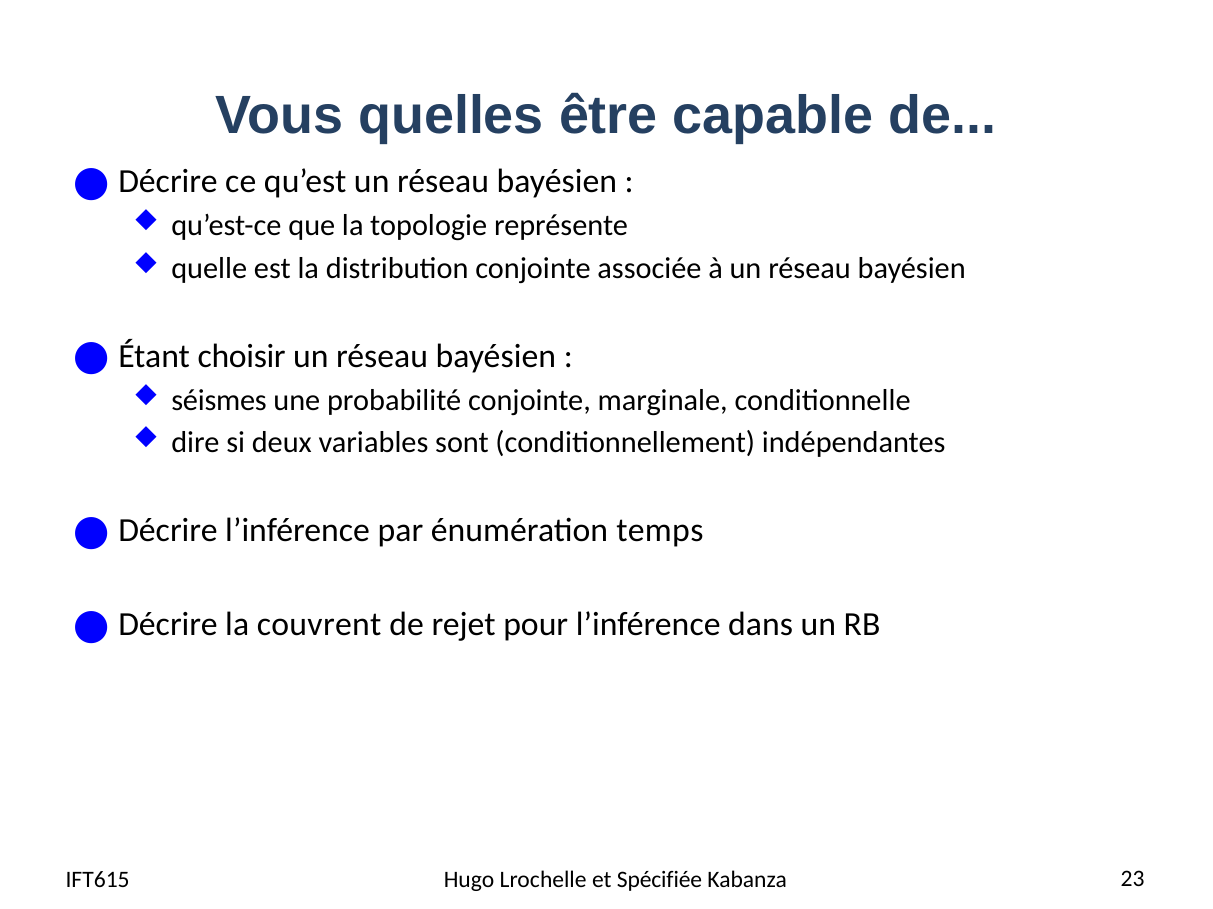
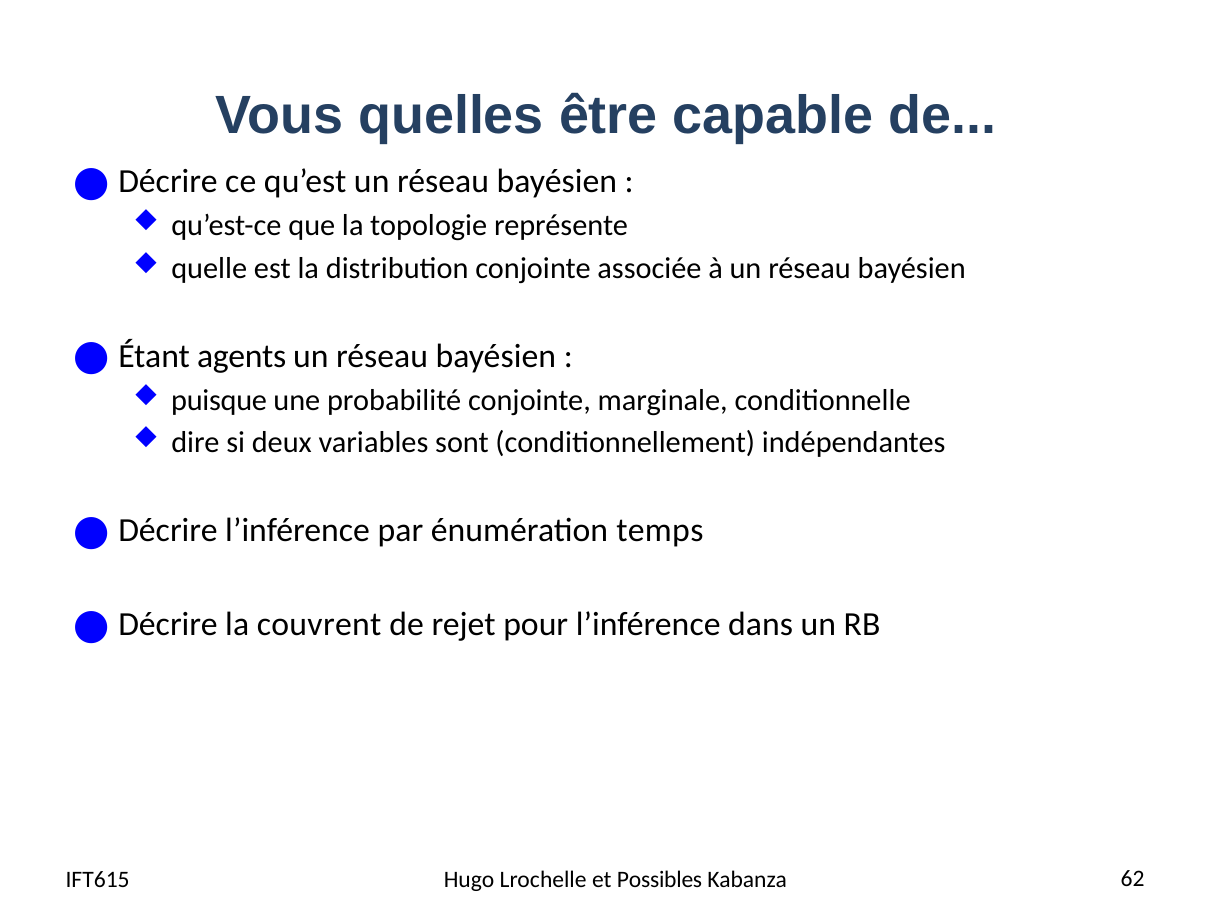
choisir: choisir -> agents
séismes: séismes -> puisque
Spécifiée: Spécifiée -> Possibles
23: 23 -> 62
